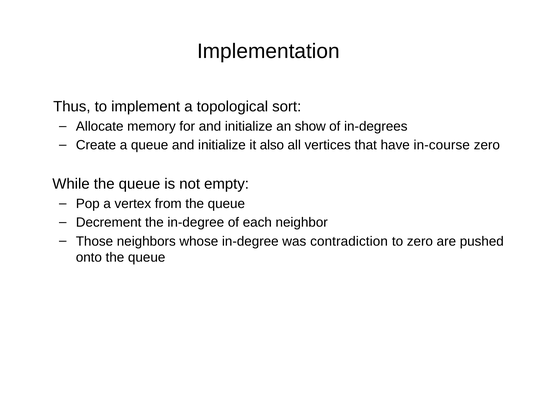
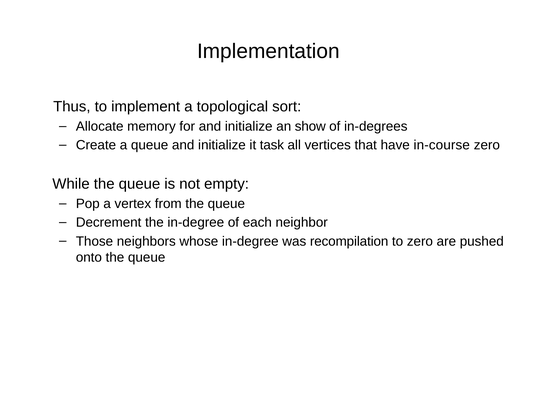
also: also -> task
contradiction: contradiction -> recompilation
